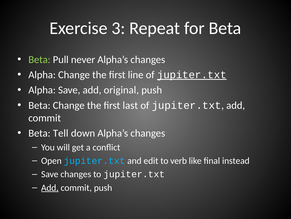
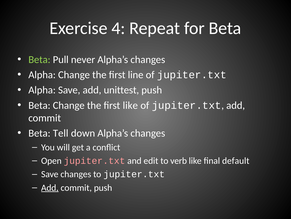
3: 3 -> 4
jupiter.txt at (192, 75) underline: present -> none
original: original -> unittest
first last: last -> like
jupiter.txt at (94, 160) colour: light blue -> pink
instead: instead -> default
